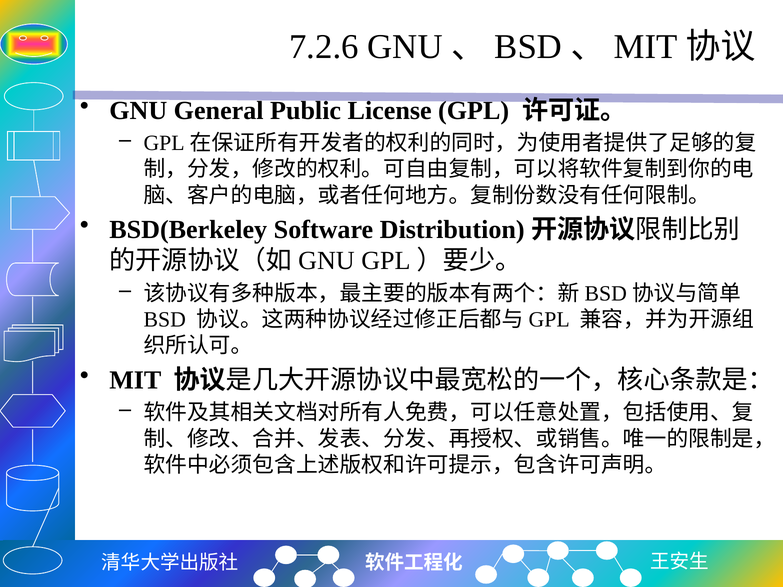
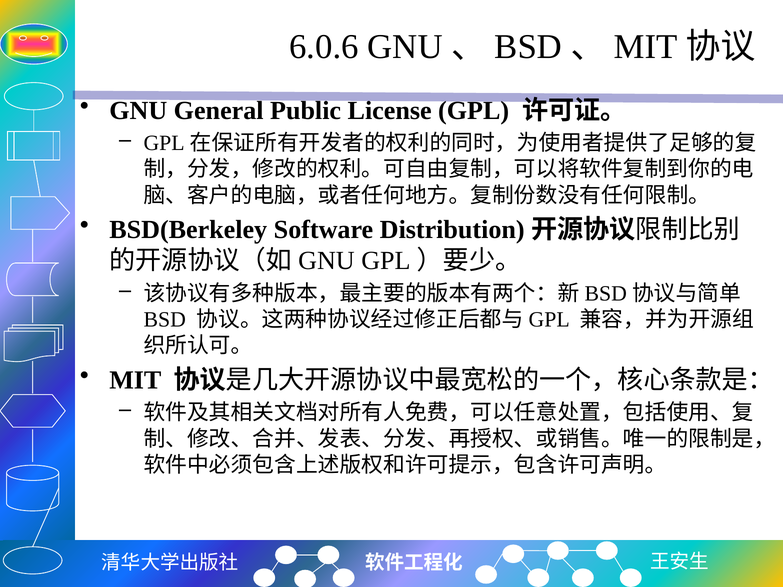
7.2.6: 7.2.6 -> 6.0.6
